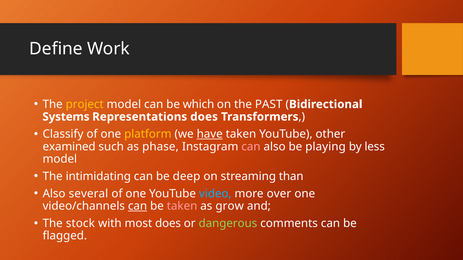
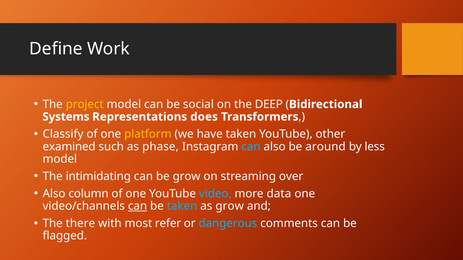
which: which -> social
PAST: PAST -> DEEP
have underline: present -> none
can at (251, 147) colour: pink -> light blue
playing: playing -> around
be deep: deep -> grow
than: than -> over
several: several -> column
over: over -> data
taken at (182, 206) colour: pink -> light blue
stock: stock -> there
most does: does -> refer
dangerous colour: light green -> light blue
